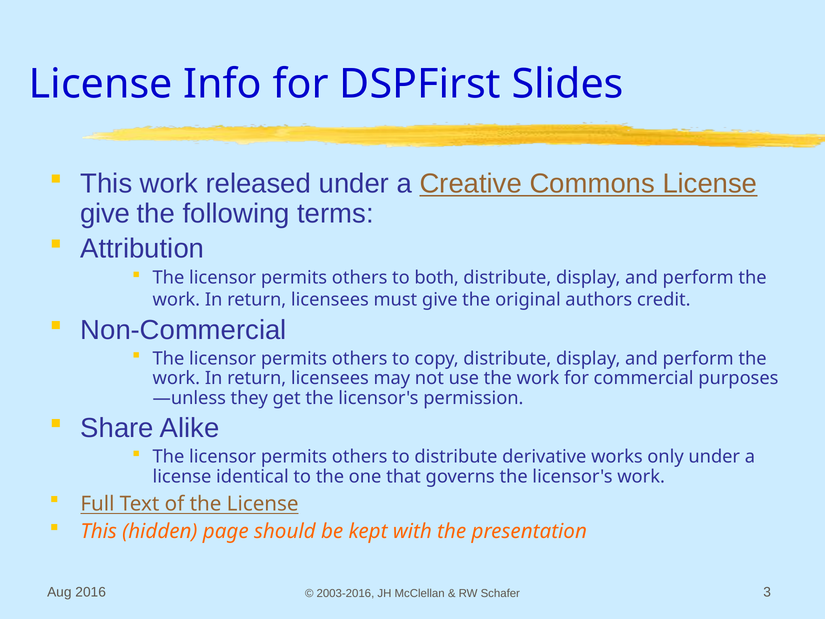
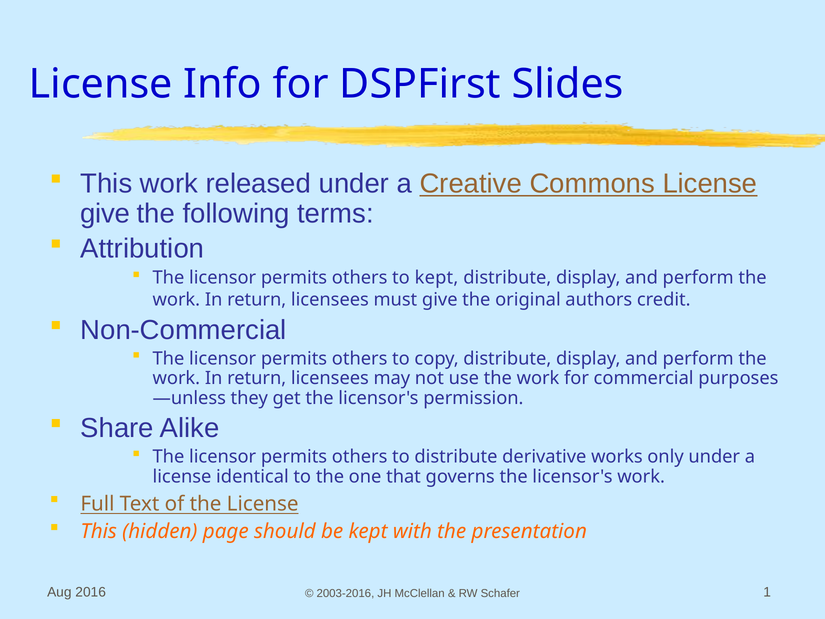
to both: both -> kept
3: 3 -> 1
